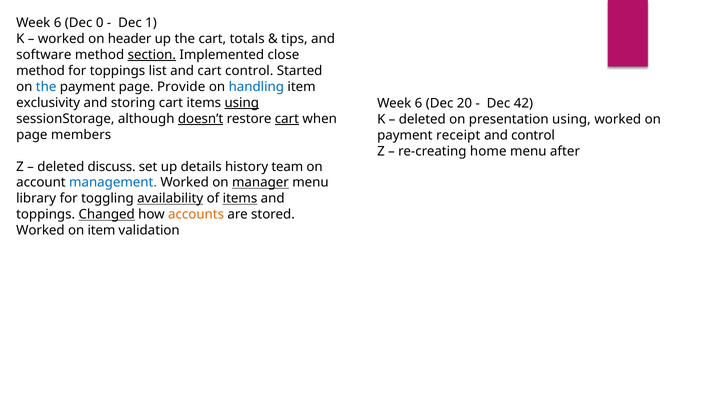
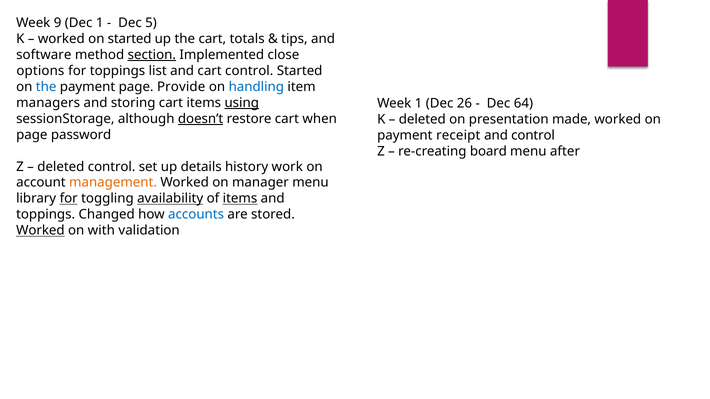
6 at (58, 23): 6 -> 9
Dec 0: 0 -> 1
1: 1 -> 5
on header: header -> started
method at (41, 71): method -> options
exclusivity: exclusivity -> managers
6 at (419, 104): 6 -> 1
20: 20 -> 26
42: 42 -> 64
cart at (287, 119) underline: present -> none
presentation using: using -> made
members: members -> password
home: home -> board
deleted discuss: discuss -> control
team: team -> work
management colour: blue -> orange
manager underline: present -> none
for at (69, 199) underline: none -> present
Changed underline: present -> none
accounts colour: orange -> blue
Worked at (40, 231) underline: none -> present
on item: item -> with
